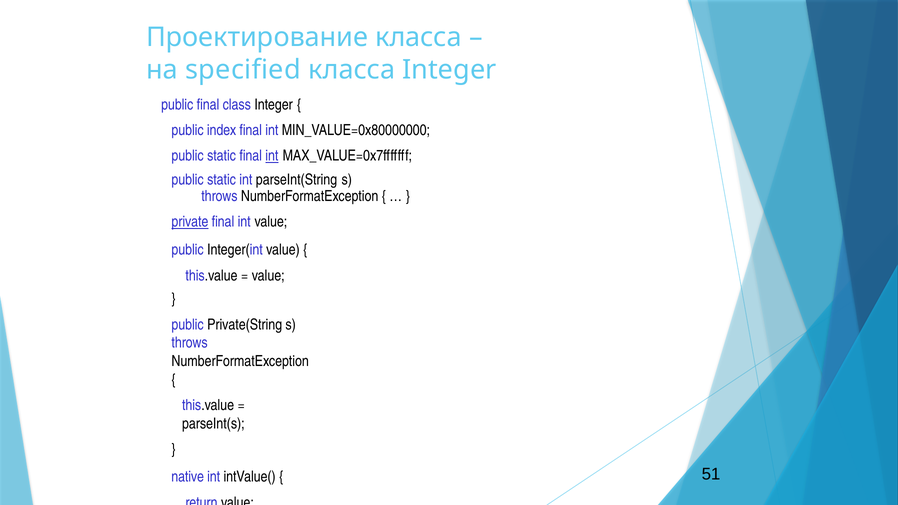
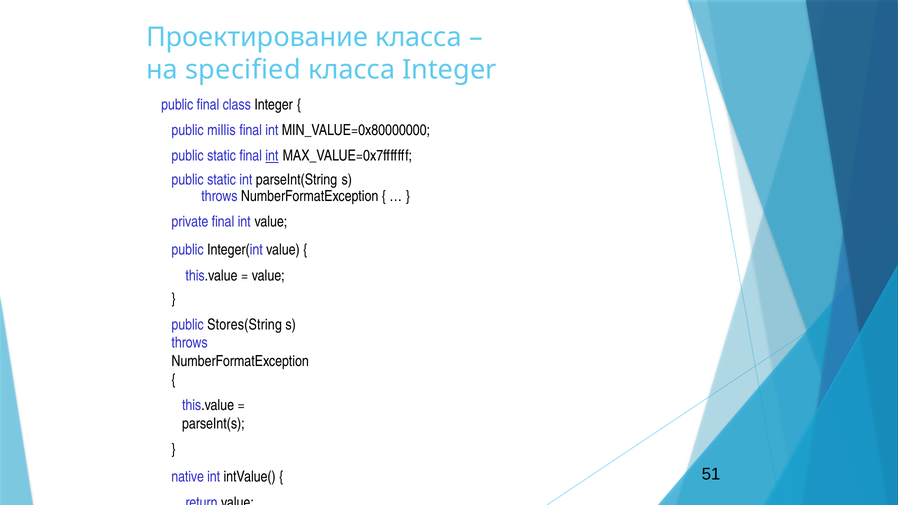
index: index -> millis
private underline: present -> none
Private(String: Private(String -> Stores(String
